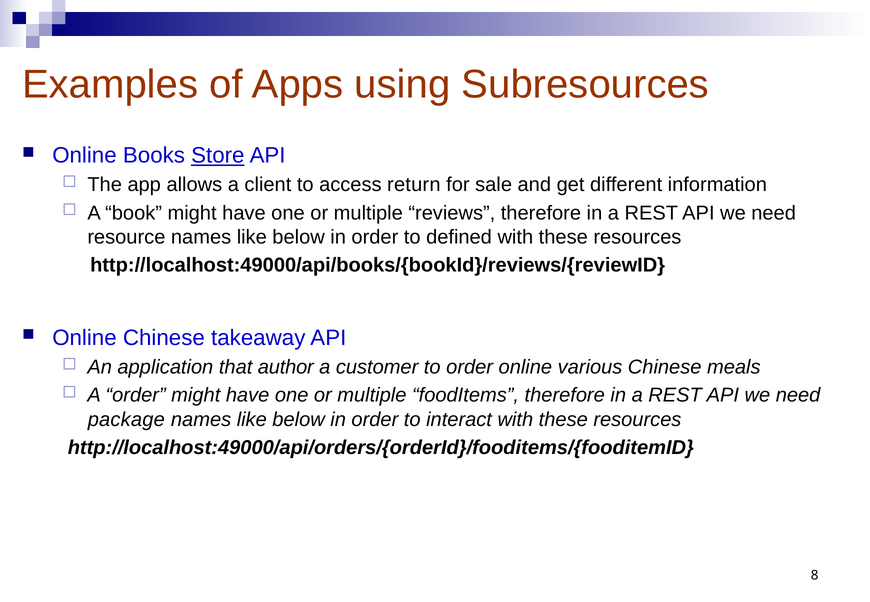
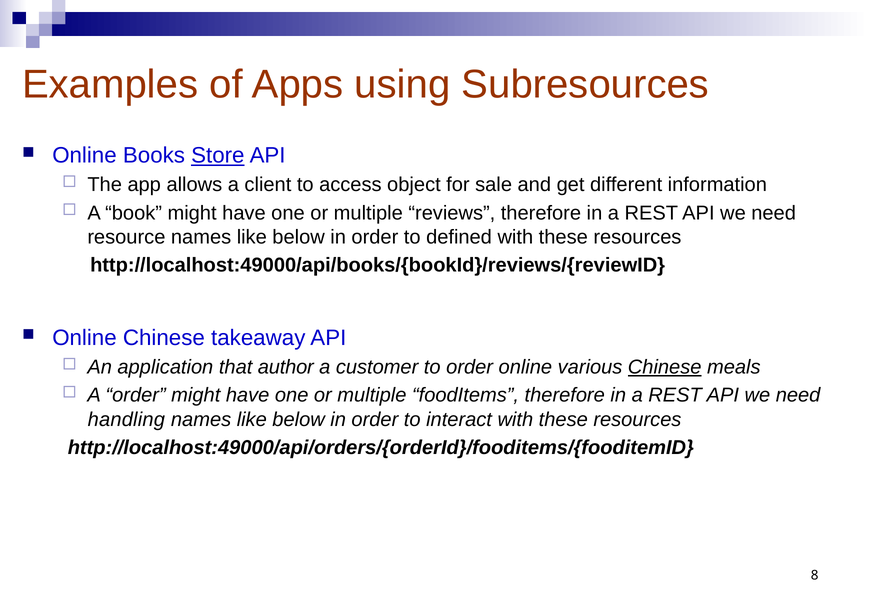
return: return -> object
Chinese at (665, 367) underline: none -> present
package: package -> handling
